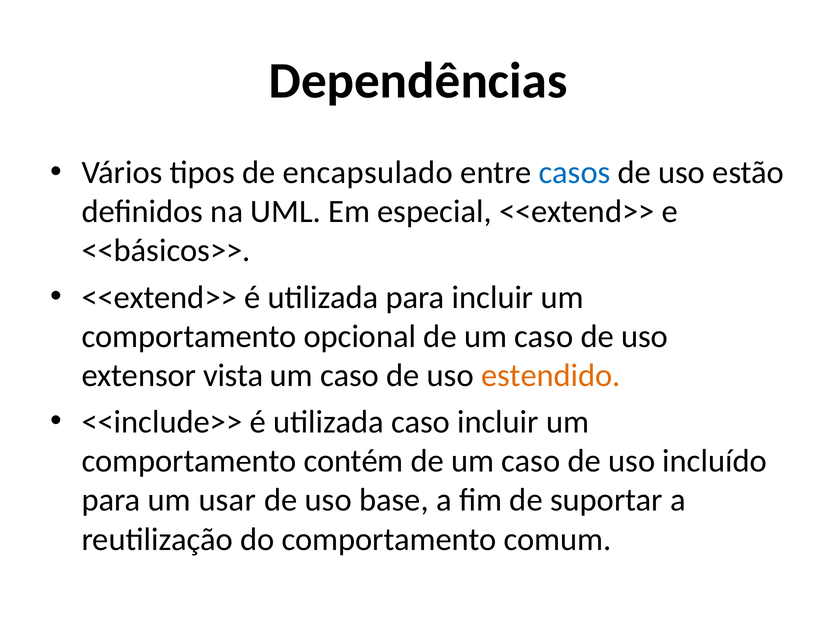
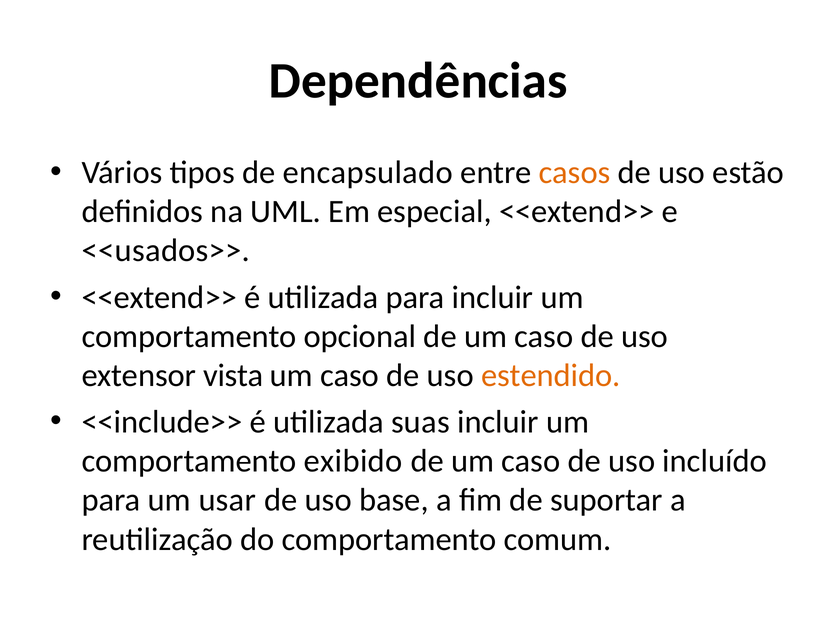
casos colour: blue -> orange
<<básicos>>: <<básicos>> -> <<usados>>
utilizada caso: caso -> suas
contém: contém -> exibido
